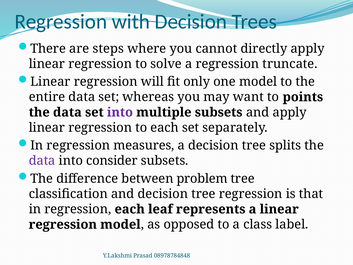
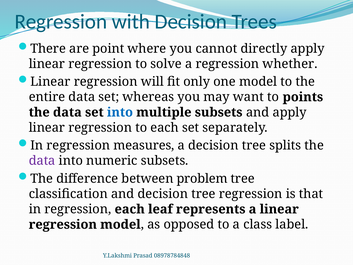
steps: steps -> point
truncate: truncate -> whether
into at (120, 112) colour: purple -> blue
consider: consider -> numeric
